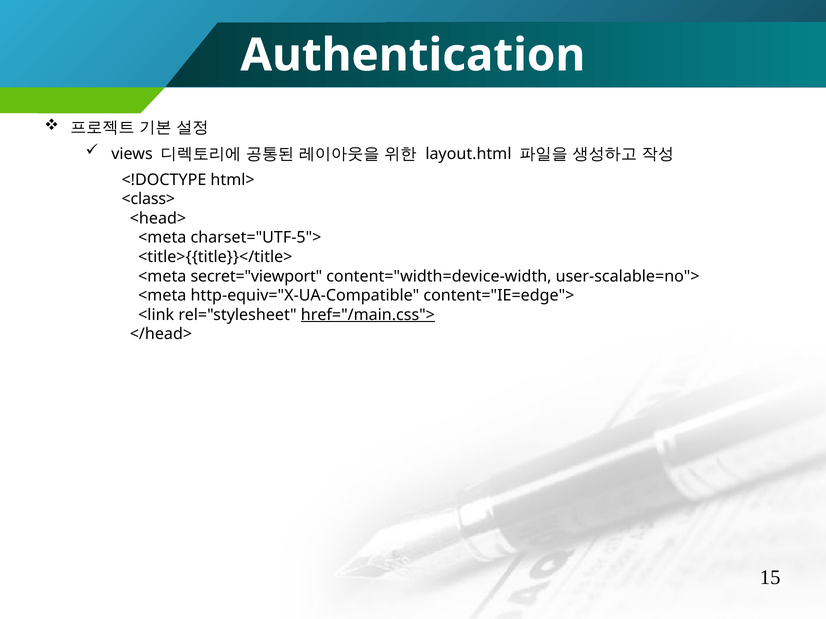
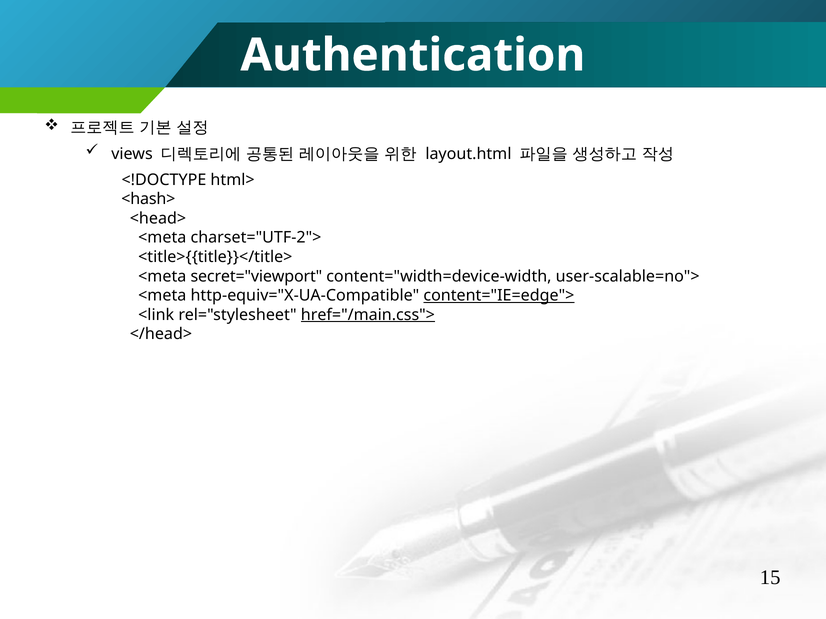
<class>: <class> -> <hash>
charset="UTF-5">: charset="UTF-5"> -> charset="UTF-2">
content="IE=edge"> underline: none -> present
